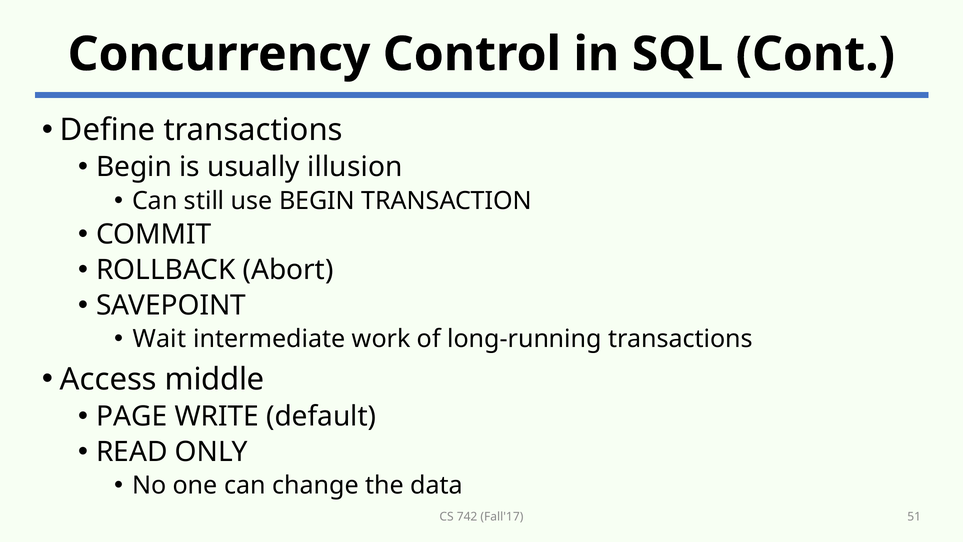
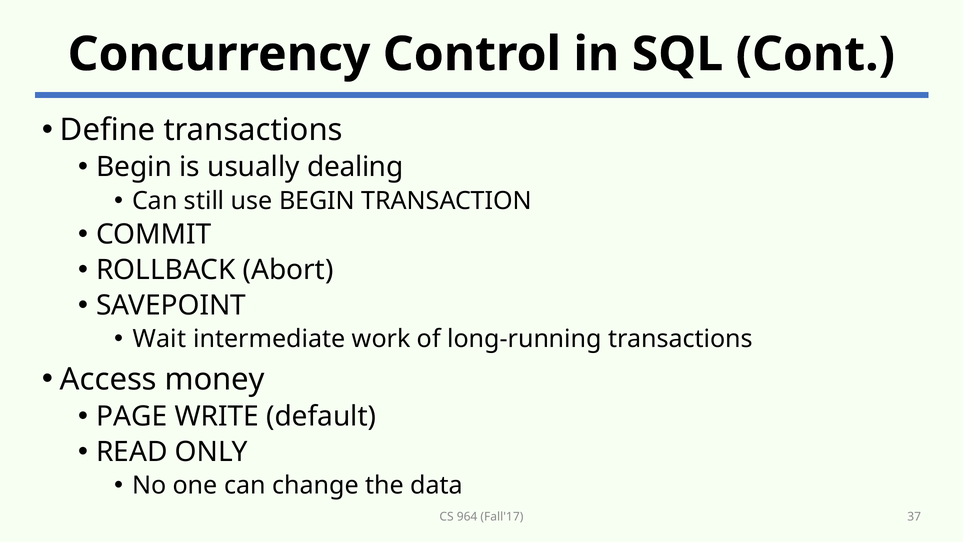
illusion: illusion -> dealing
middle: middle -> money
742: 742 -> 964
51: 51 -> 37
